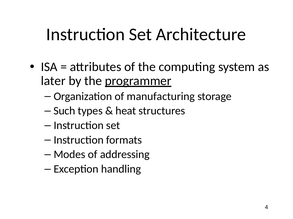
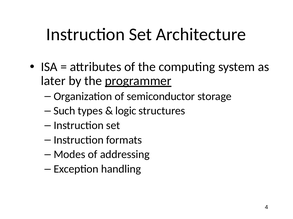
manufacturing: manufacturing -> semiconductor
heat: heat -> logic
